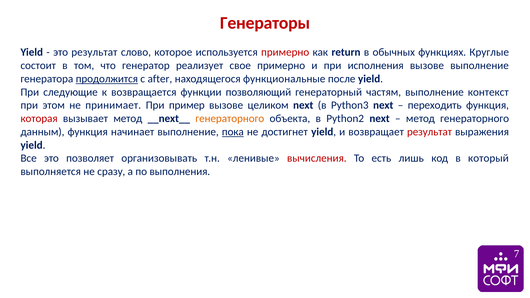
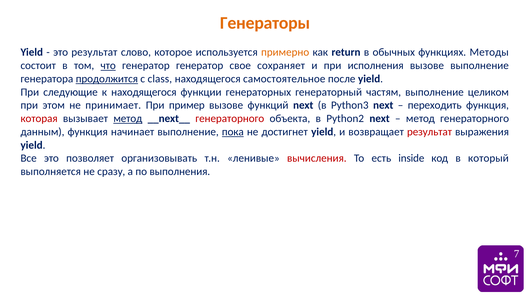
Генераторы colour: red -> orange
примерно at (285, 52) colour: red -> orange
Круглые: Круглые -> Методы
что underline: none -> present
генератор реализует: реализует -> генератор
свое примерно: примерно -> сохраняет
after: after -> class
функциональные: функциональные -> самостоятельное
к возвращается: возвращается -> находящегося
позволяющий: позволяющий -> генераторных
контекст: контекст -> целиком
целиком: целиком -> функций
метод at (128, 119) underline: none -> present
генераторного at (230, 119) colour: orange -> red
лишь: лишь -> inside
